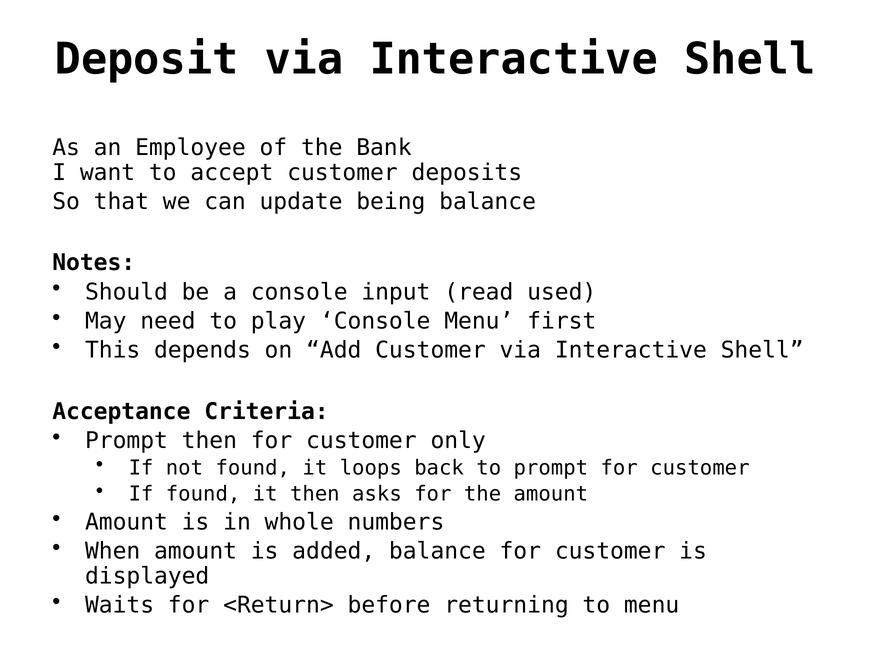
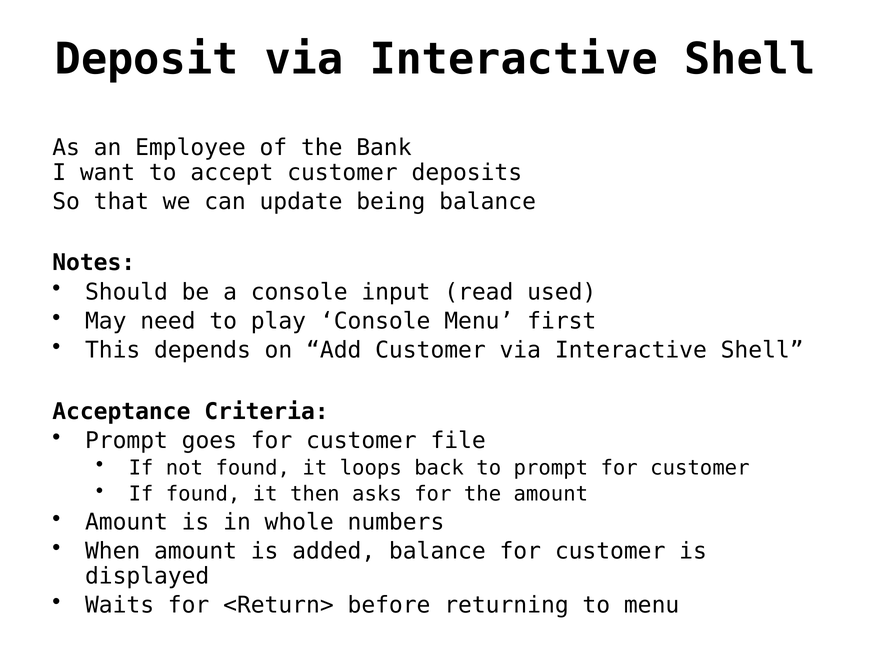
Prompt then: then -> goes
only: only -> file
